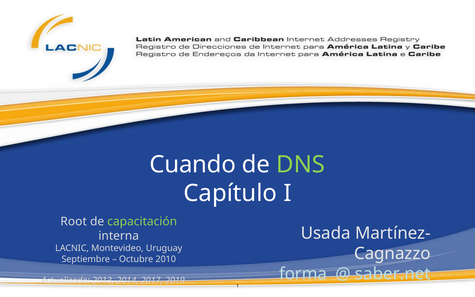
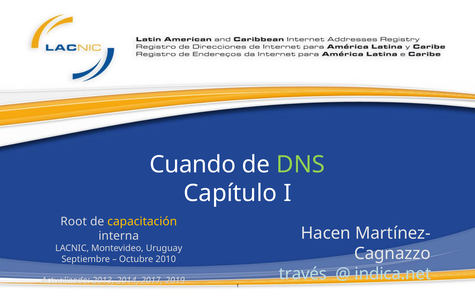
capacitación colour: light green -> yellow
Usada: Usada -> Hacen
forma: forma -> través
saber.net: saber.net -> indica.net
